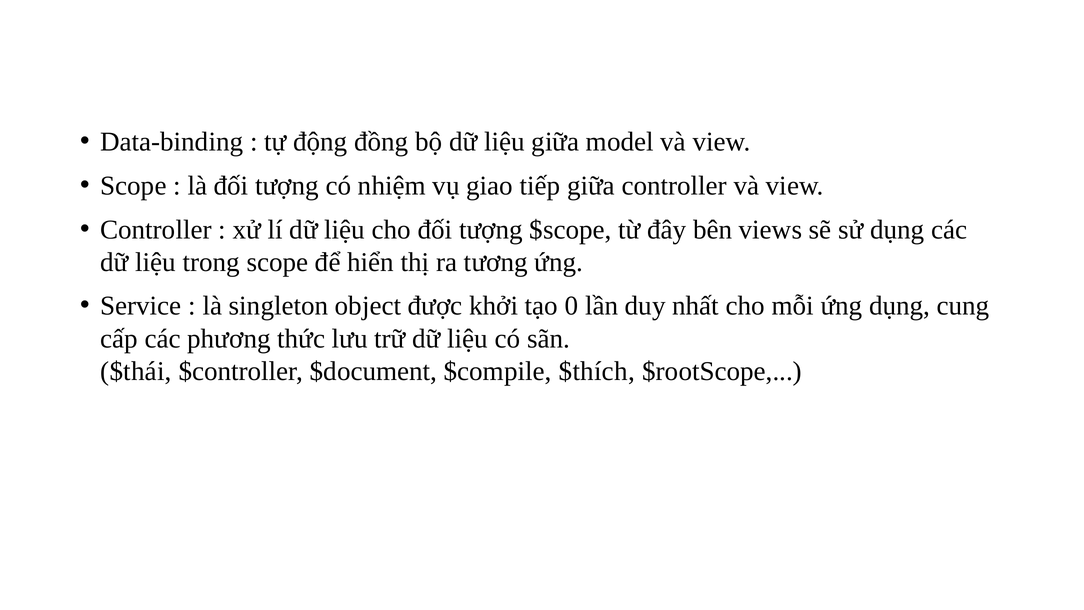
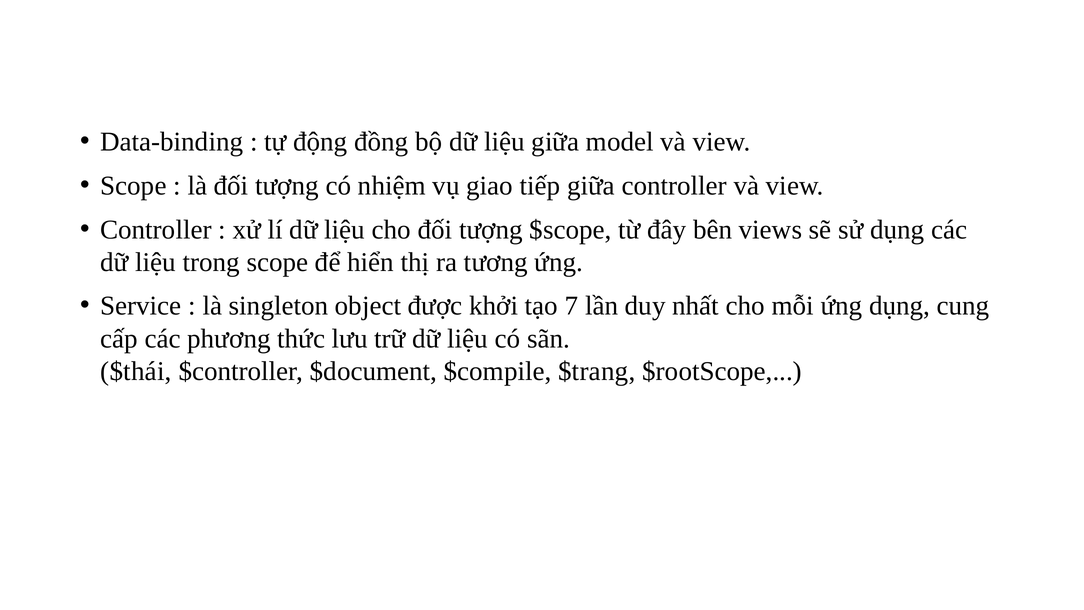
0: 0 -> 7
$thích: $thích -> $trang
